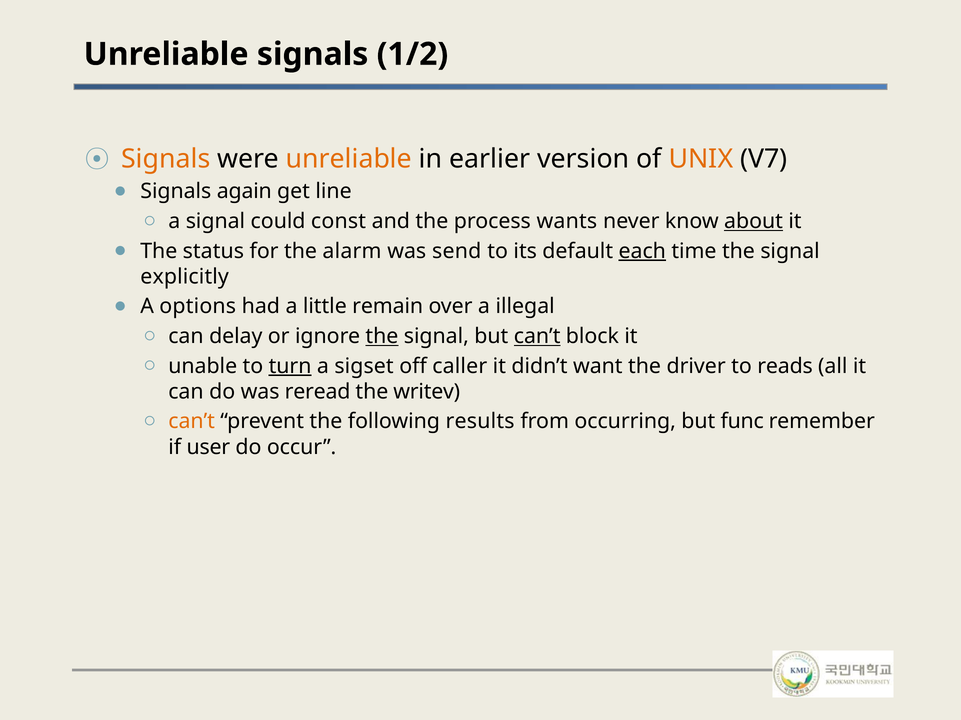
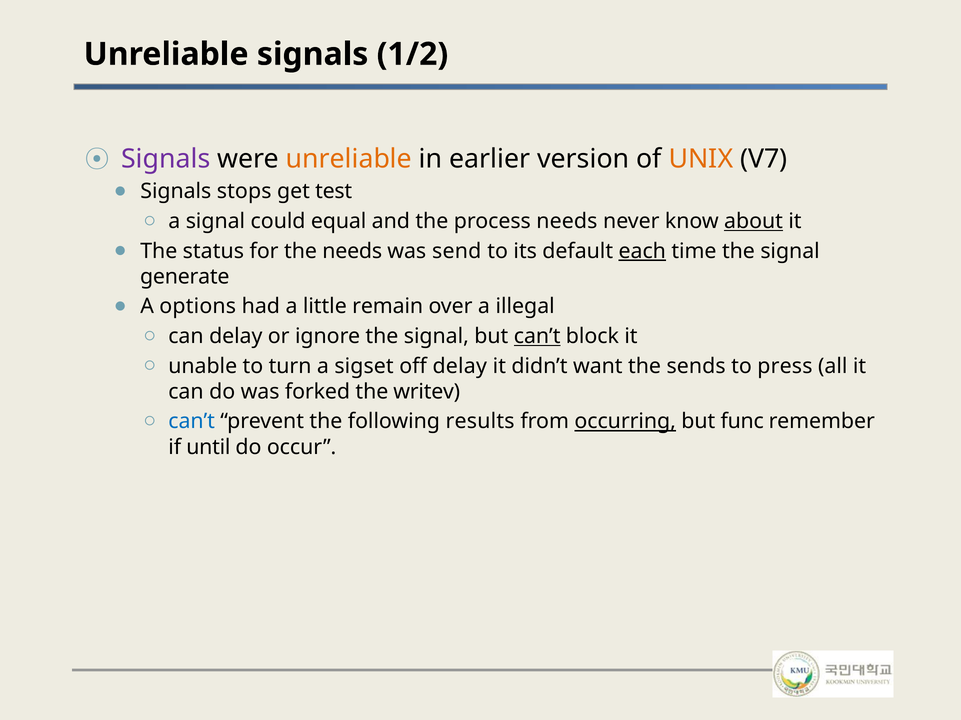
Signals at (166, 159) colour: orange -> purple
again: again -> stops
line: line -> test
const: const -> equal
process wants: wants -> needs
the alarm: alarm -> needs
explicitly: explicitly -> generate
the at (382, 337) underline: present -> none
turn underline: present -> none
off caller: caller -> delay
driver: driver -> sends
reads: reads -> press
reread: reread -> forked
can’t at (192, 422) colour: orange -> blue
occurring underline: none -> present
user: user -> until
